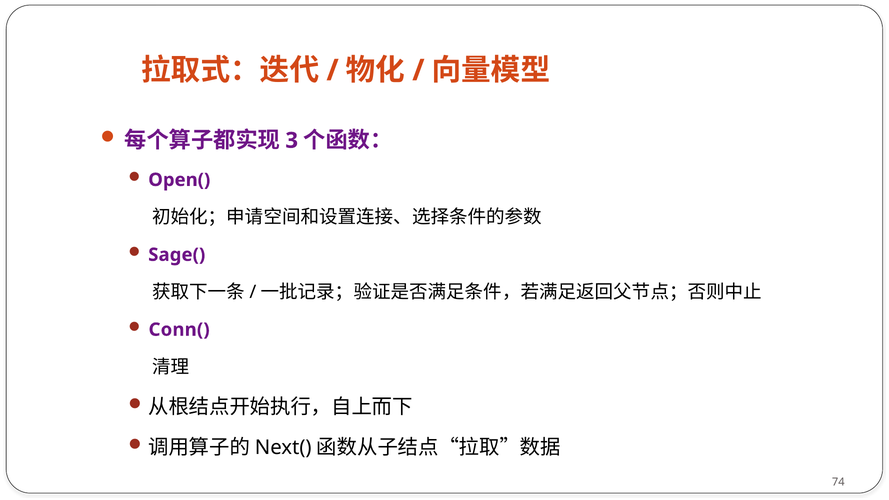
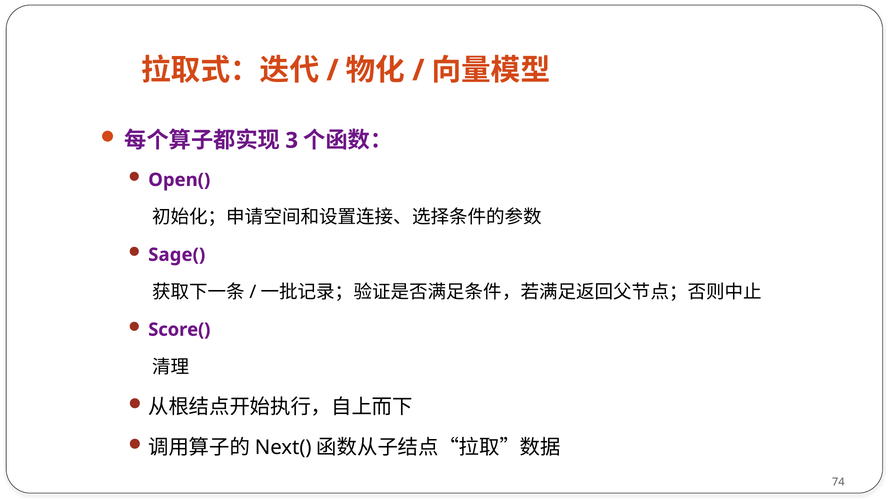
Conn(: Conn( -> Score(
